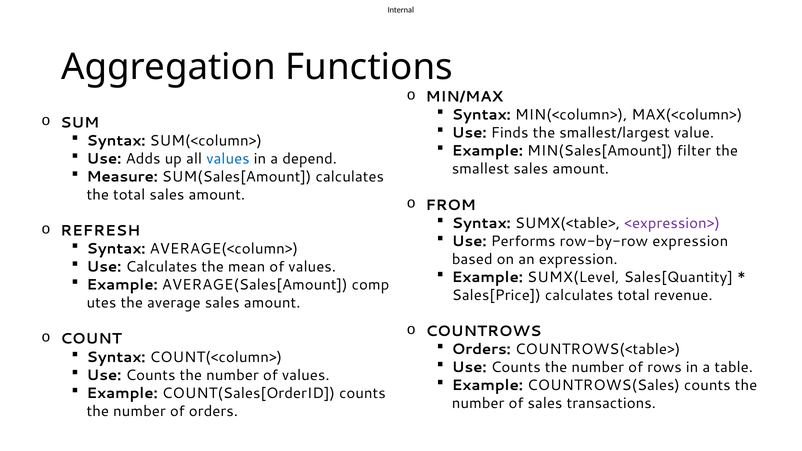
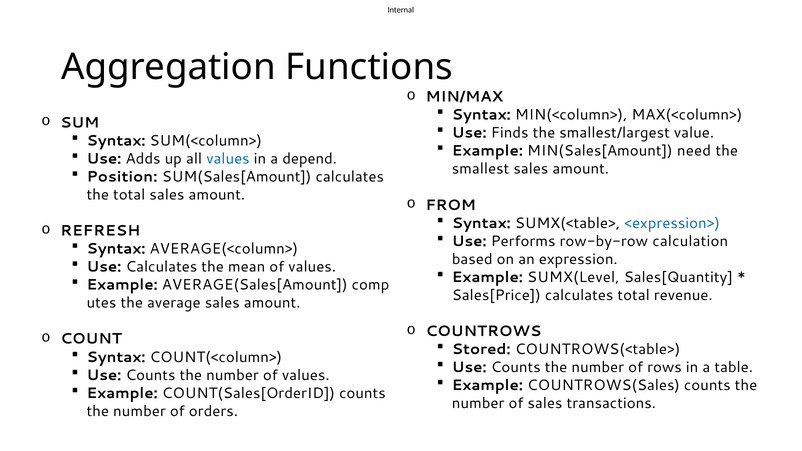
filter: filter -> need
Measure: Measure -> Position
<expression> colour: purple -> blue
row-by-row expression: expression -> calculation
Orders at (481, 349): Orders -> Stored
